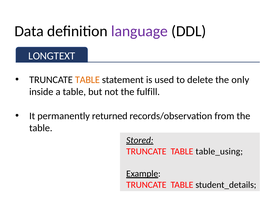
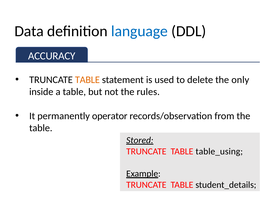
language colour: purple -> blue
LONGTEXT: LONGTEXT -> ACCURACY
fulfill: fulfill -> rules
returned: returned -> operator
